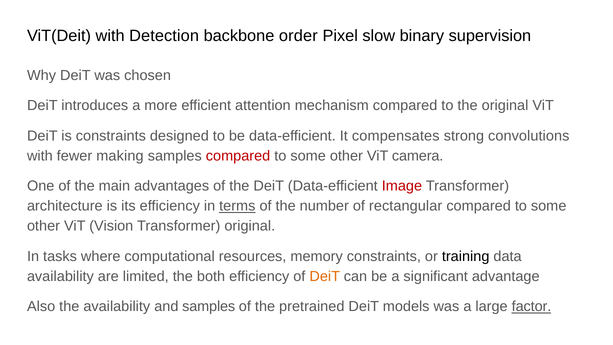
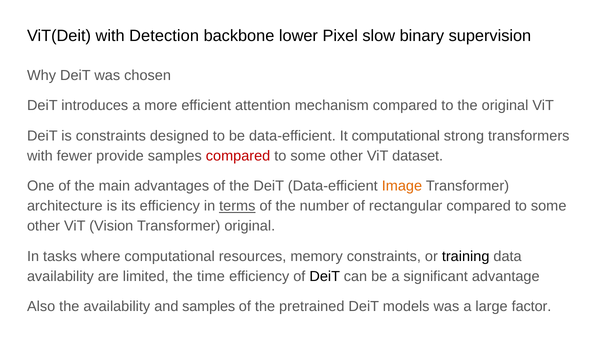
order: order -> lower
It compensates: compensates -> computational
convolutions: convolutions -> transformers
making: making -> provide
camera: camera -> dataset
Image colour: red -> orange
both: both -> time
DeiT at (325, 276) colour: orange -> black
factor underline: present -> none
